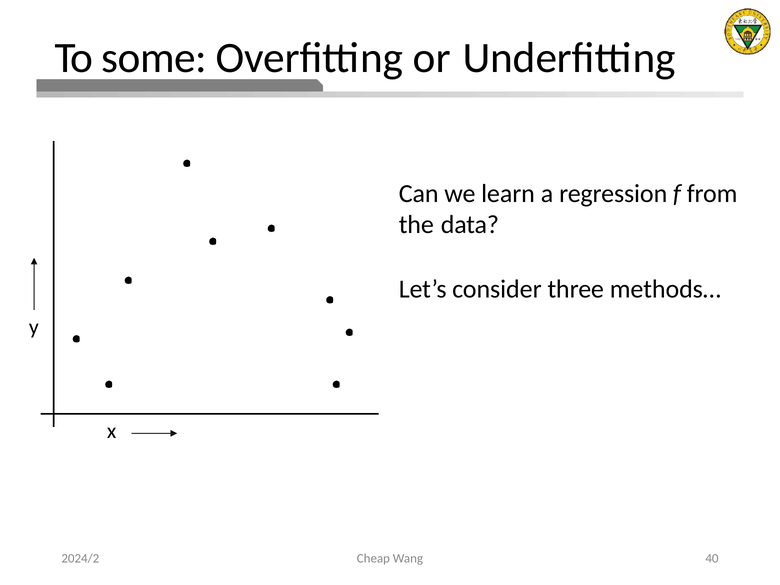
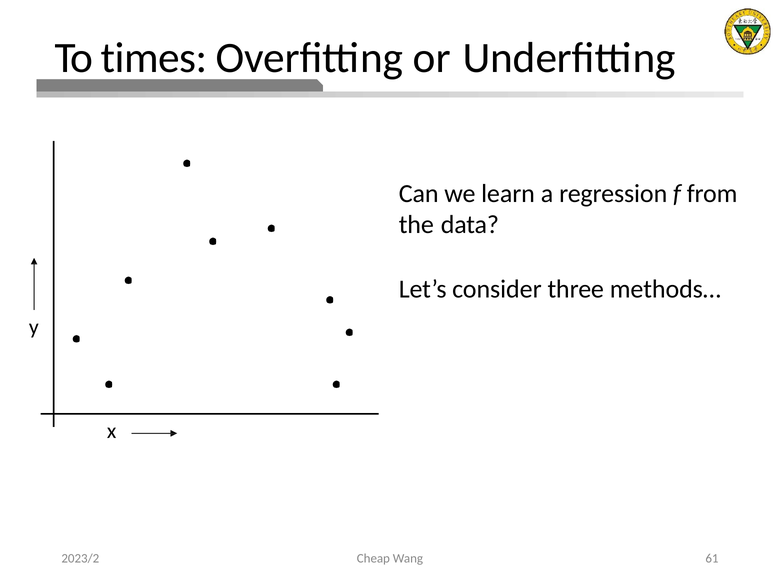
some: some -> times
40: 40 -> 61
2024/2: 2024/2 -> 2023/2
